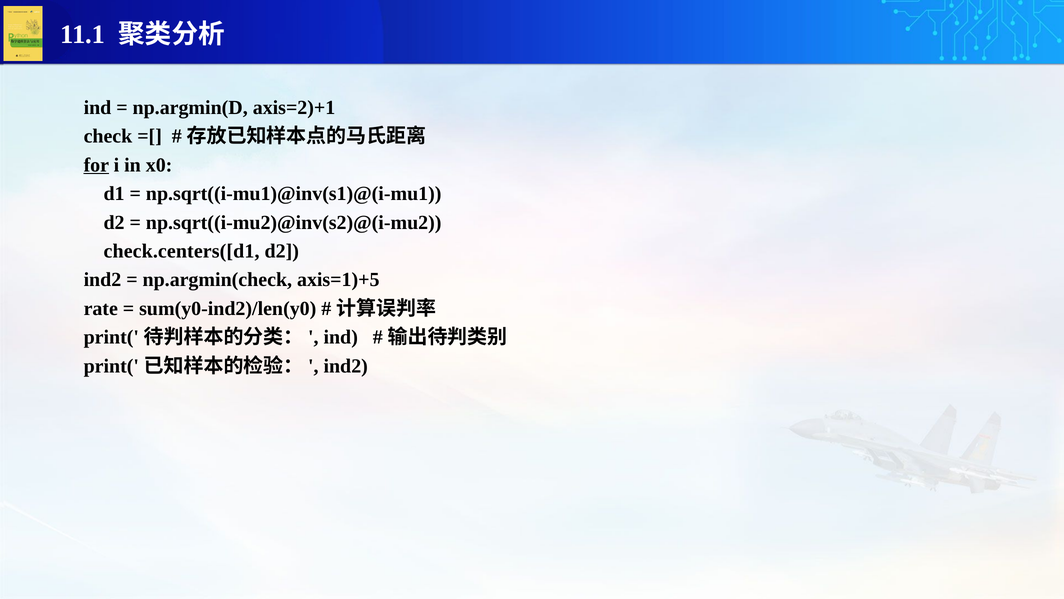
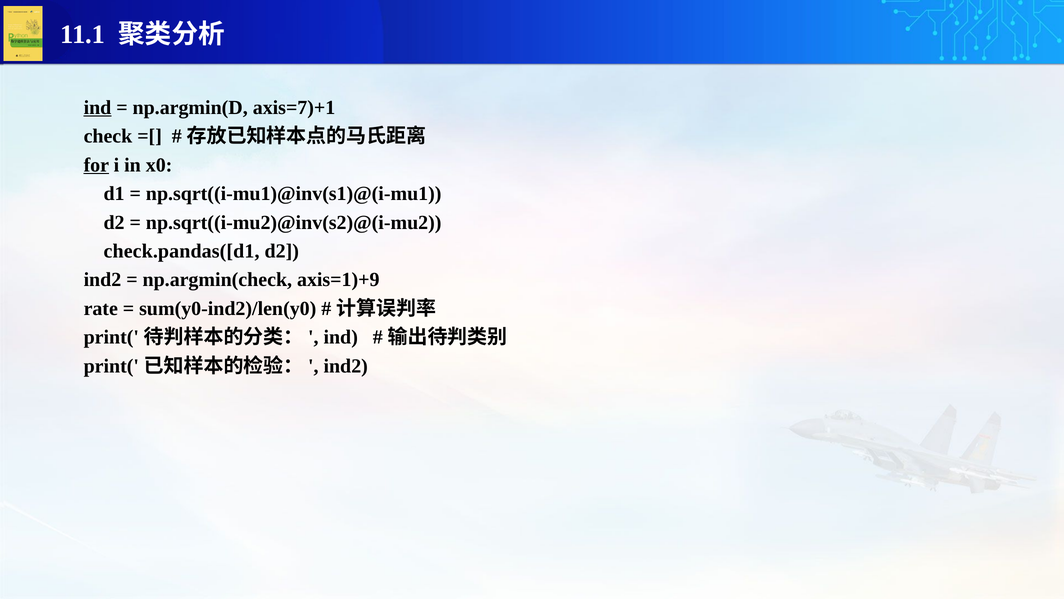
ind at (97, 107) underline: none -> present
axis=2)+1: axis=2)+1 -> axis=7)+1
check.centers([d1: check.centers([d1 -> check.pandas([d1
axis=1)+5: axis=1)+5 -> axis=1)+9
